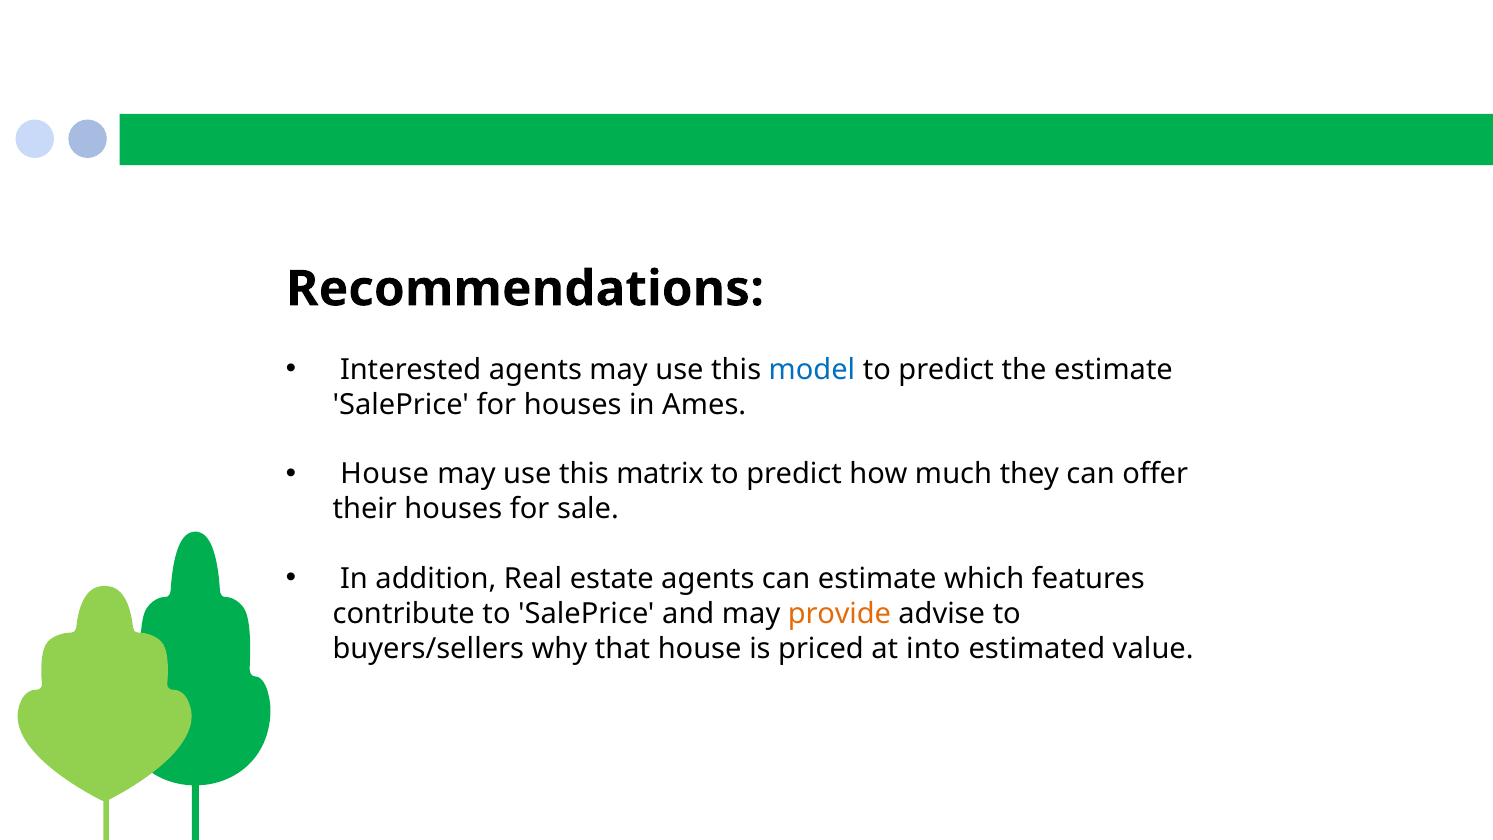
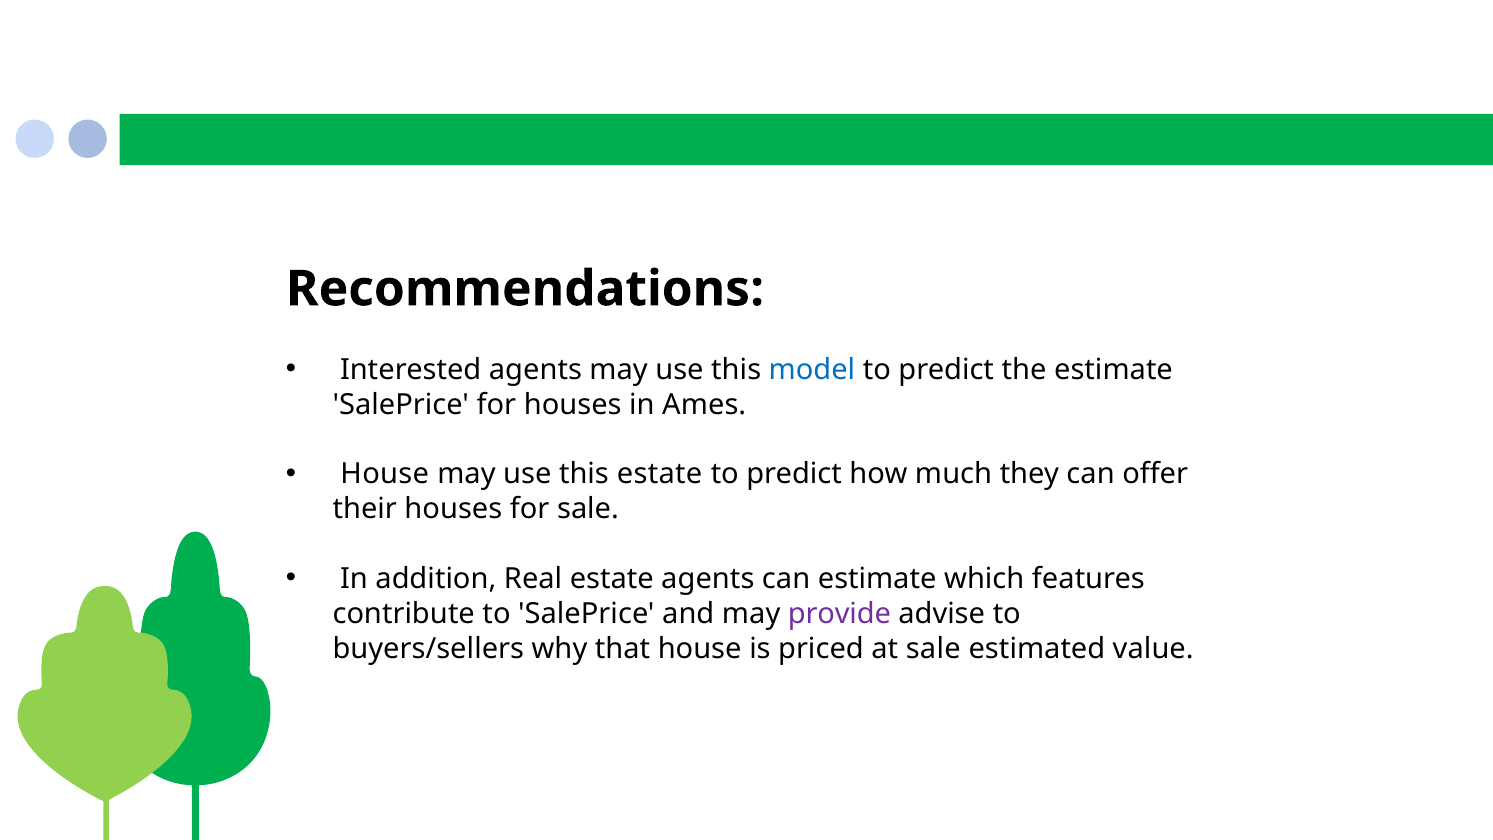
this matrix: matrix -> estate
provide colour: orange -> purple
at into: into -> sale
